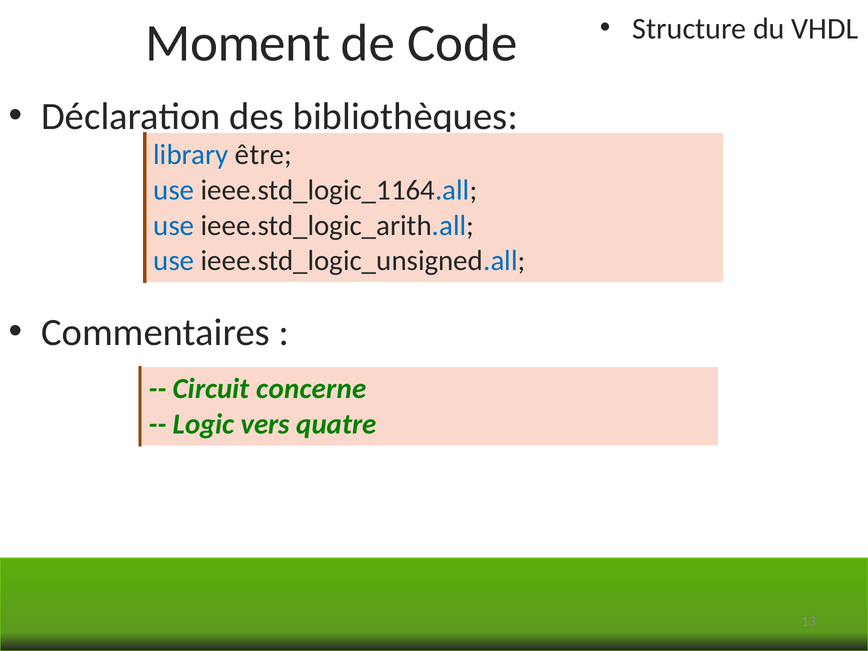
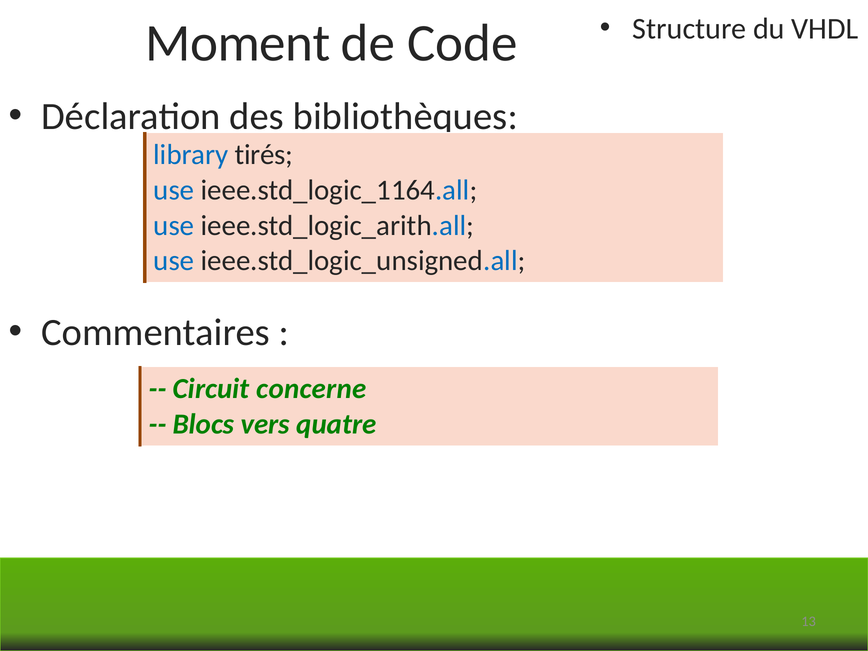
être: être -> tirés
Logic: Logic -> Blocs
